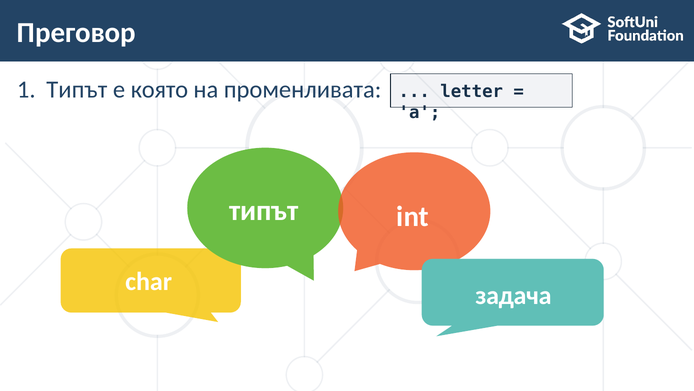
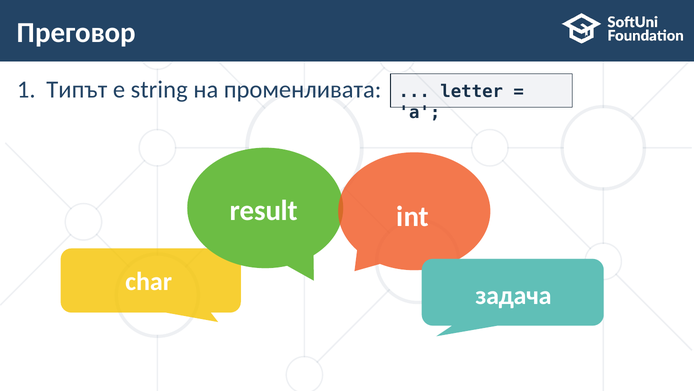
която: която -> string
типът at (264, 210): типът -> result
